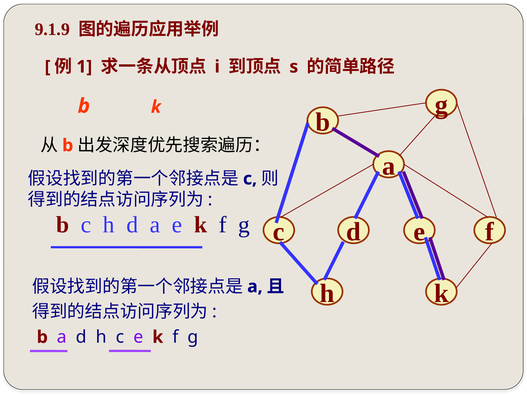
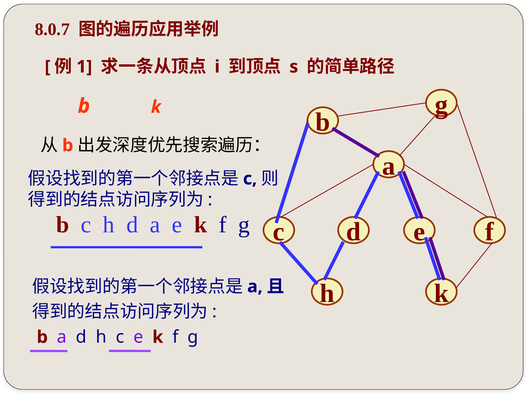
9.1.9: 9.1.9 -> 8.0.7
